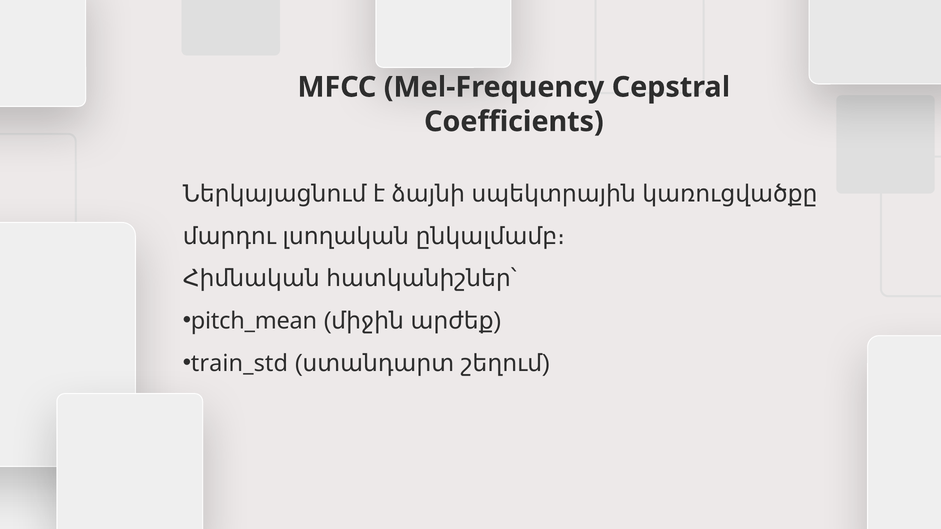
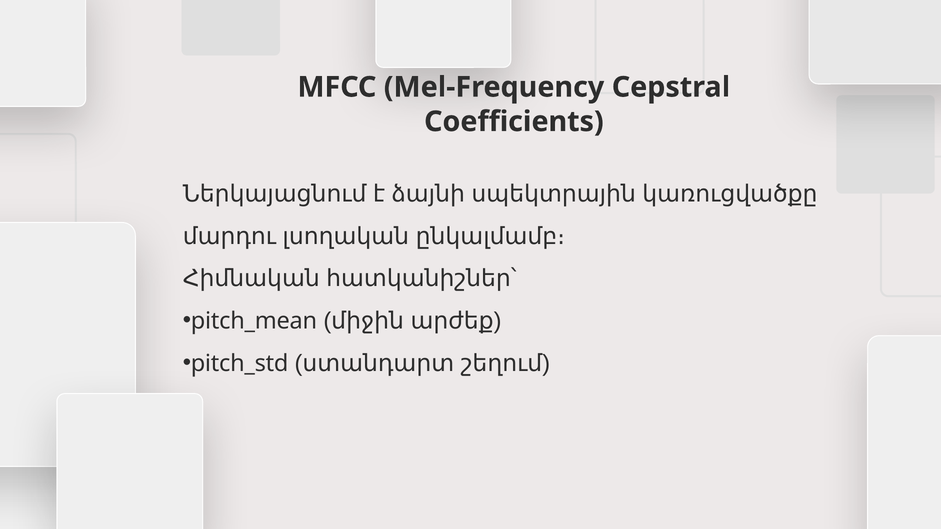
train_std: train_std -> pitch_std
